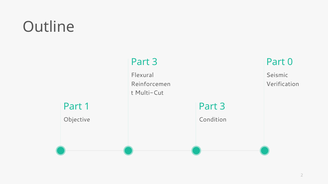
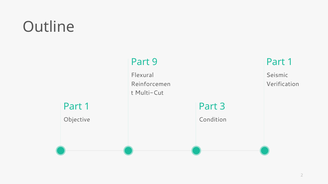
3 at (155, 62): 3 -> 9
0 at (290, 62): 0 -> 1
